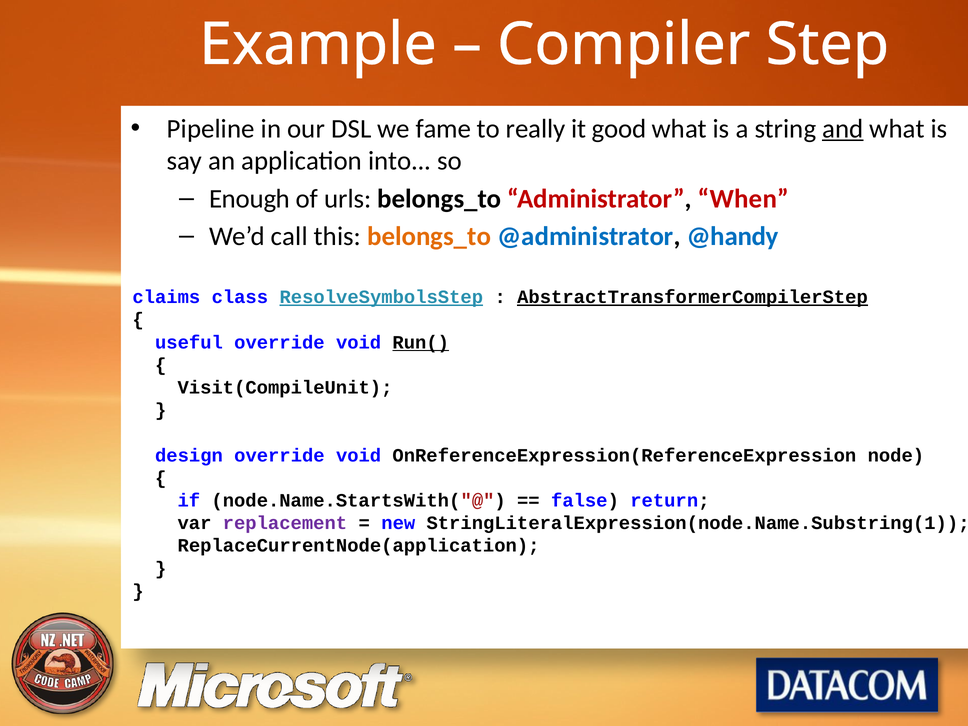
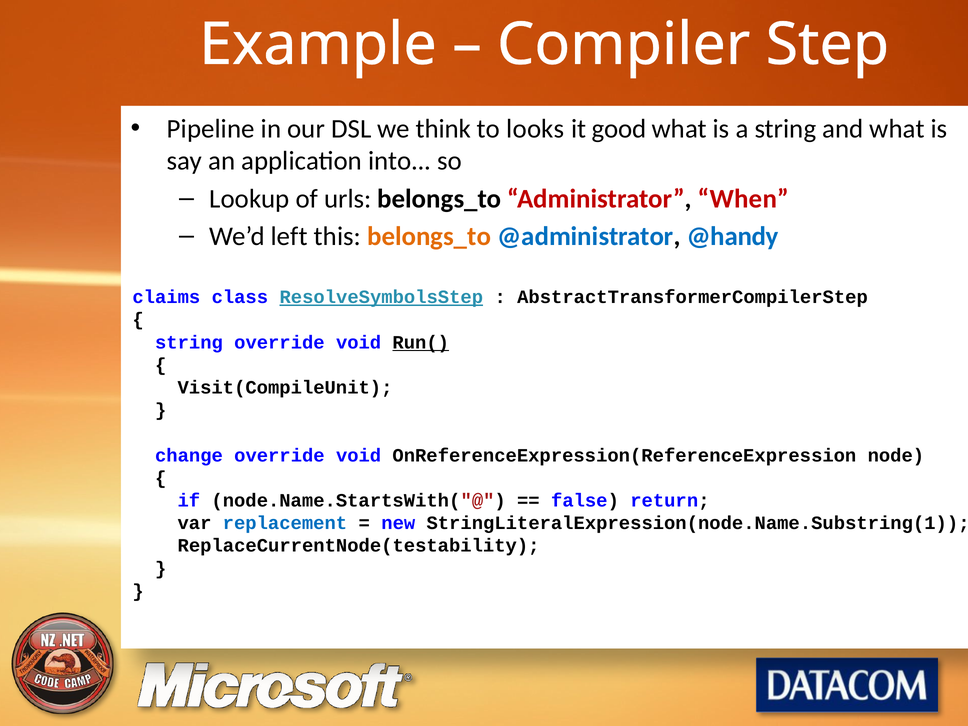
fame: fame -> think
really: really -> looks
and underline: present -> none
Enough: Enough -> Lookup
call: call -> left
AbstractTransformerCompilerStep underline: present -> none
useful at (189, 342): useful -> string
design: design -> change
replacement colour: purple -> blue
ReplaceCurrentNode(application: ReplaceCurrentNode(application -> ReplaceCurrentNode(testability
